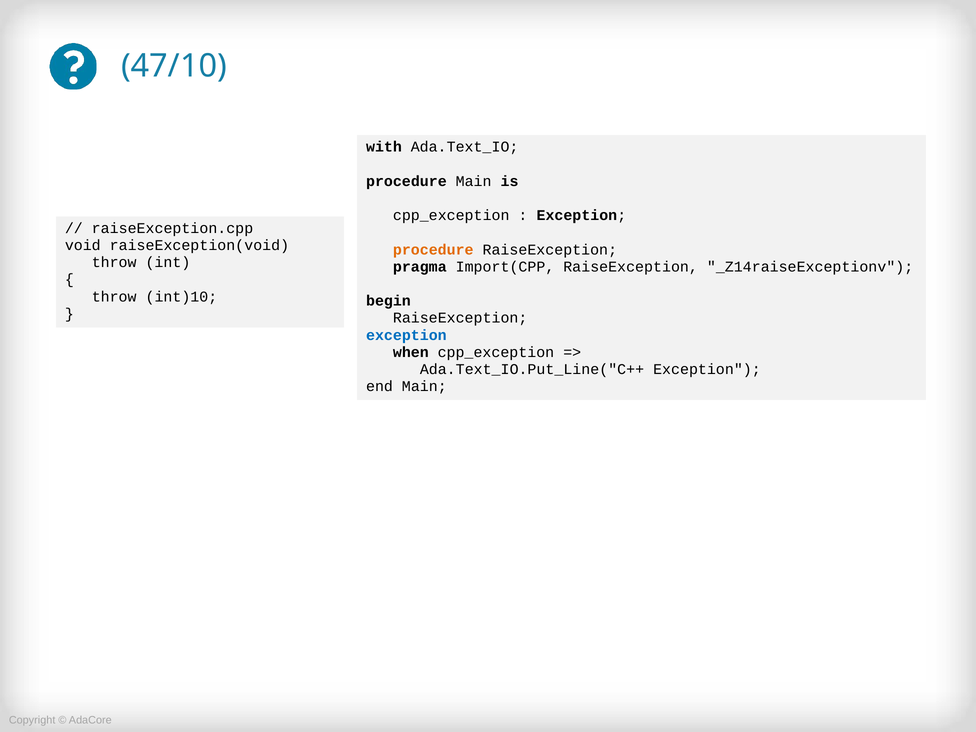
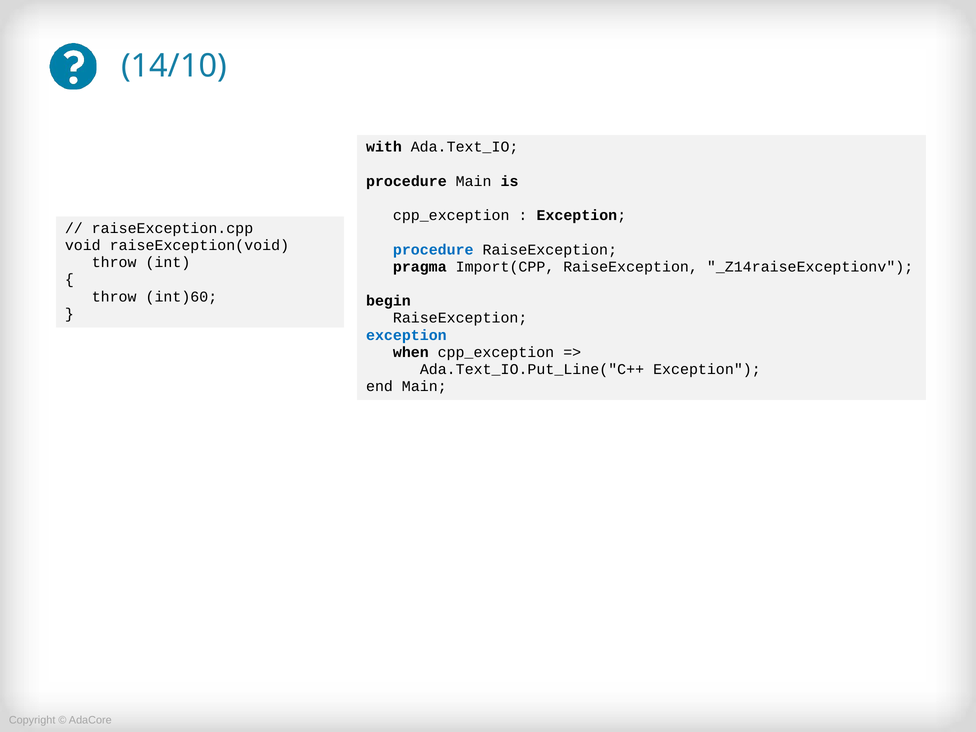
47/10: 47/10 -> 14/10
procedure at (433, 250) colour: orange -> blue
int)10: int)10 -> int)60
